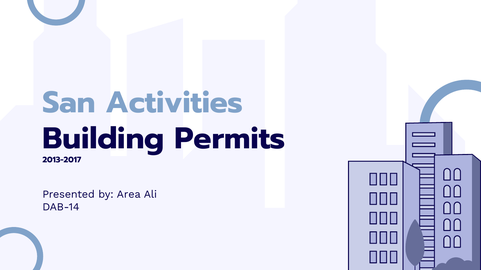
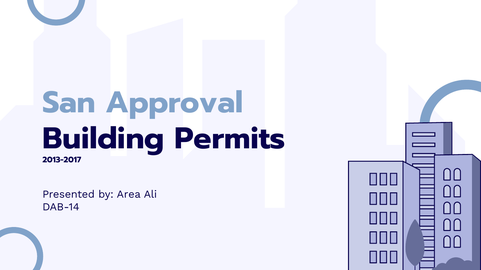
Activities: Activities -> Approval
